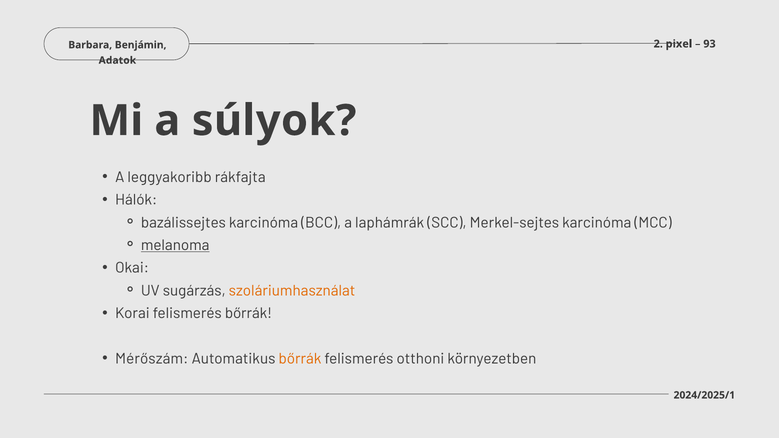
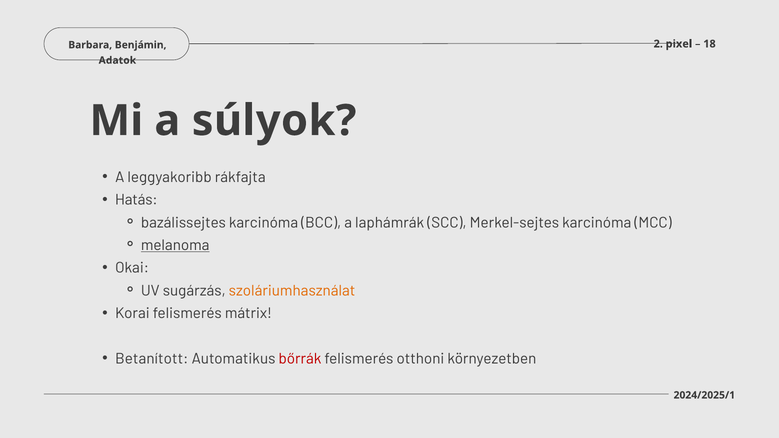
93: 93 -> 18
Hálók: Hálók -> Hatás
felismerés bőrrák: bőrrák -> mátrix
Mérőszám: Mérőszám -> Betanított
bőrrák at (300, 359) colour: orange -> red
